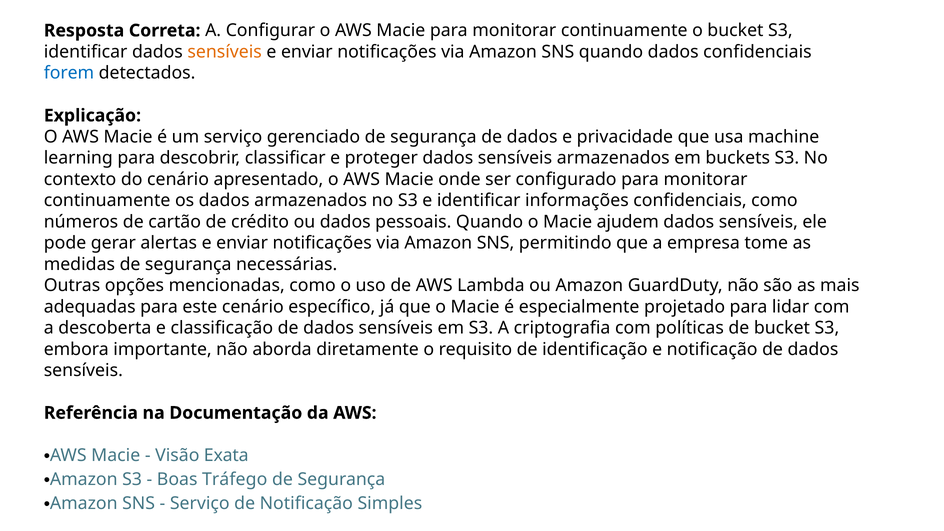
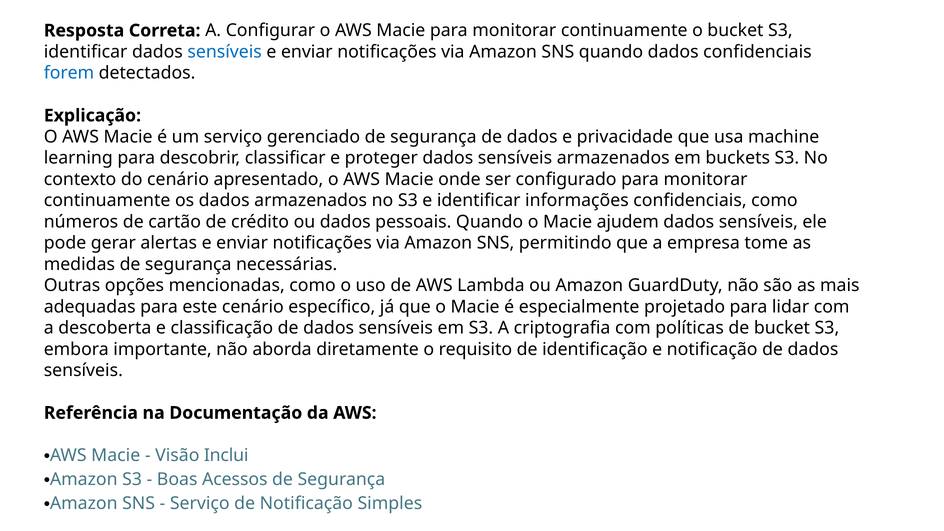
sensíveis at (225, 52) colour: orange -> blue
Exata: Exata -> Inclui
Tráfego: Tráfego -> Acessos
